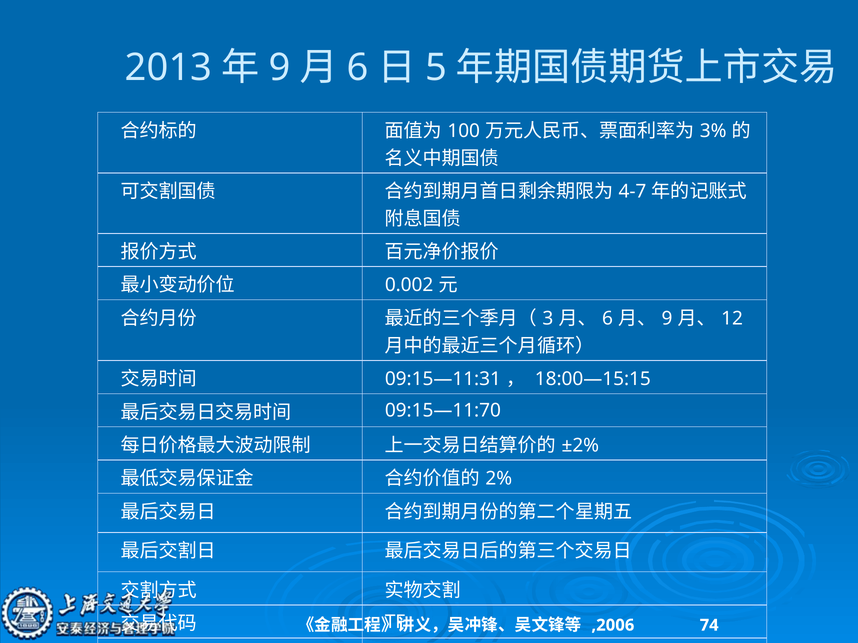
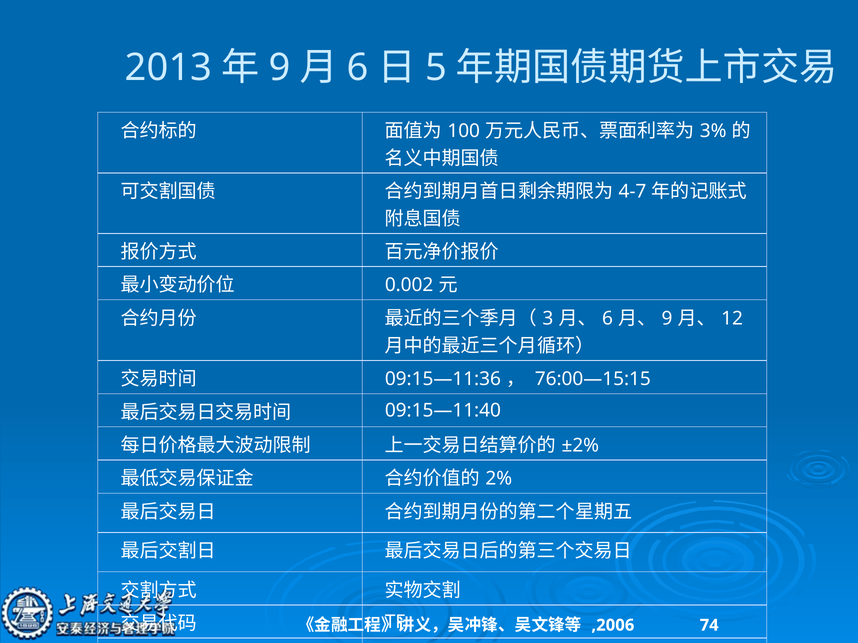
09:15—11:31: 09:15—11:31 -> 09:15—11:36
18:00—15:15: 18:00—15:15 -> 76:00—15:15
09:15—11:70: 09:15—11:70 -> 09:15—11:40
